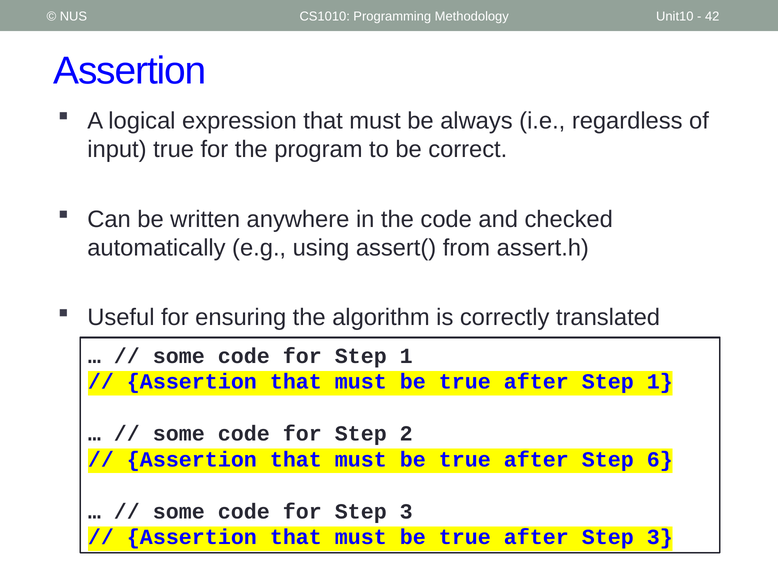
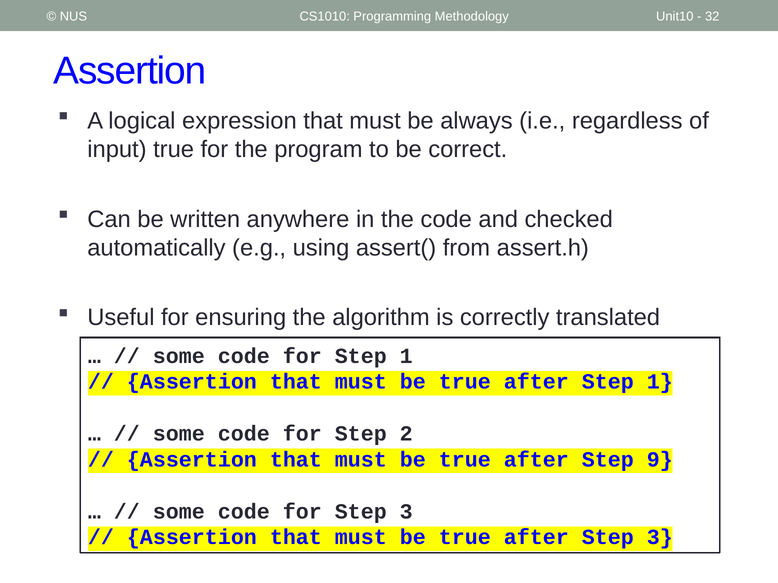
42: 42 -> 32
6: 6 -> 9
